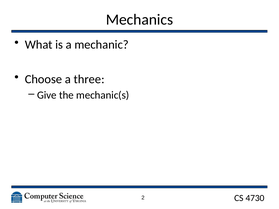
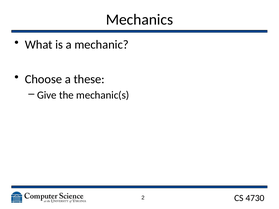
three: three -> these
